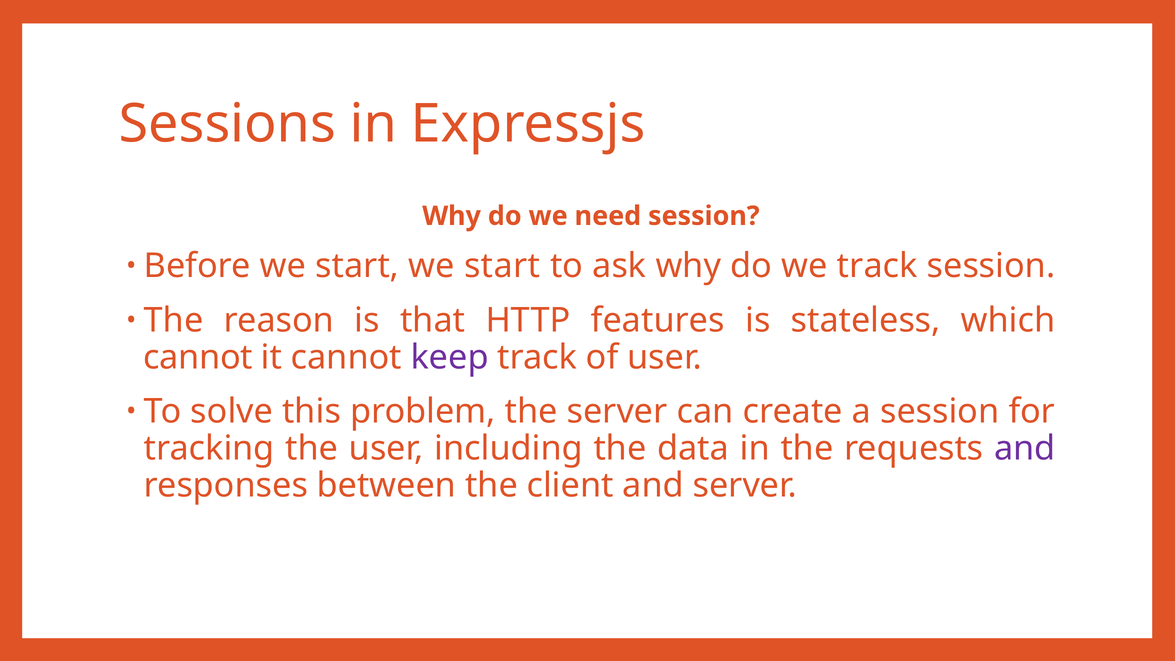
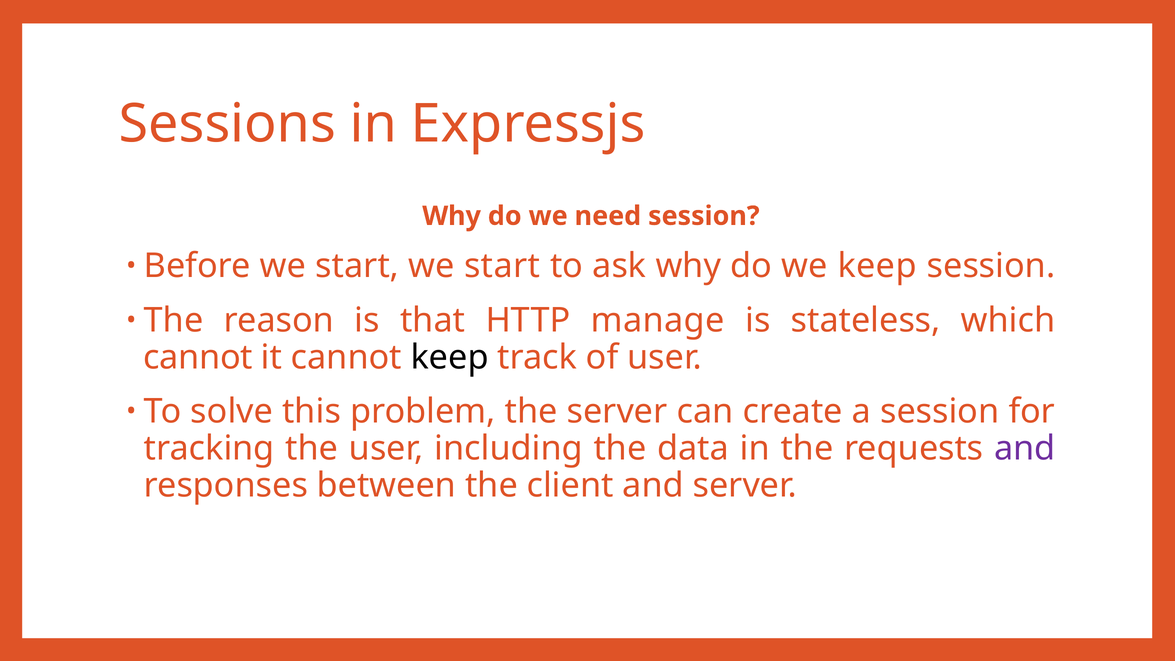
we track: track -> keep
features: features -> manage
keep at (450, 357) colour: purple -> black
